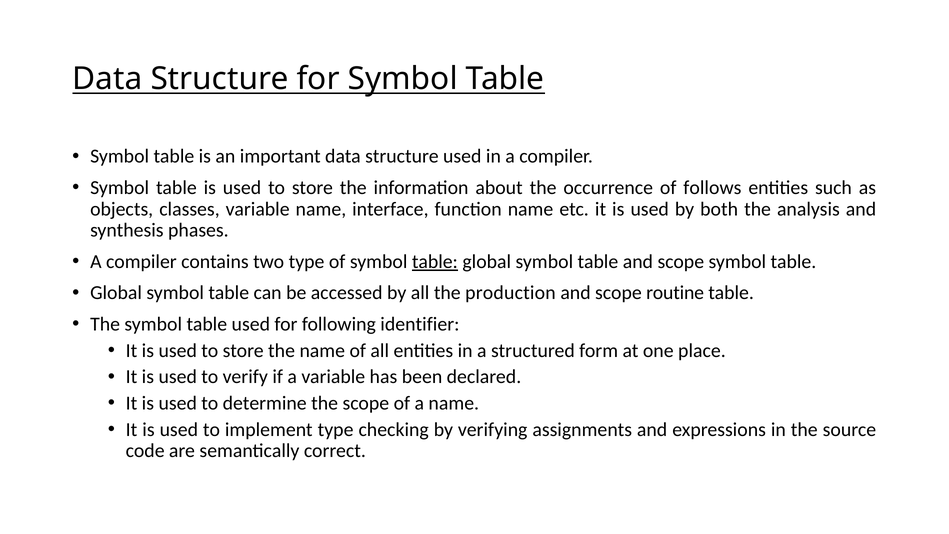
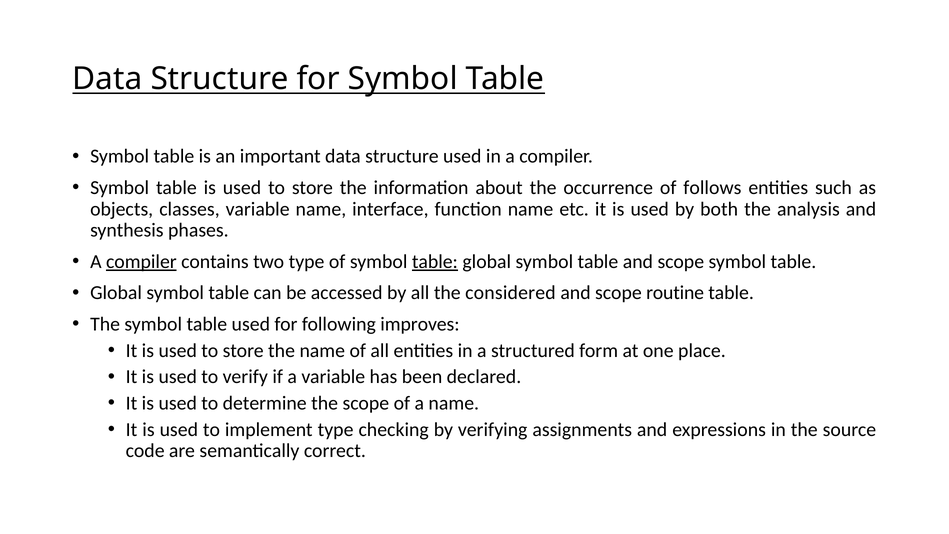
compiler at (141, 262) underline: none -> present
production: production -> considered
identifier: identifier -> improves
